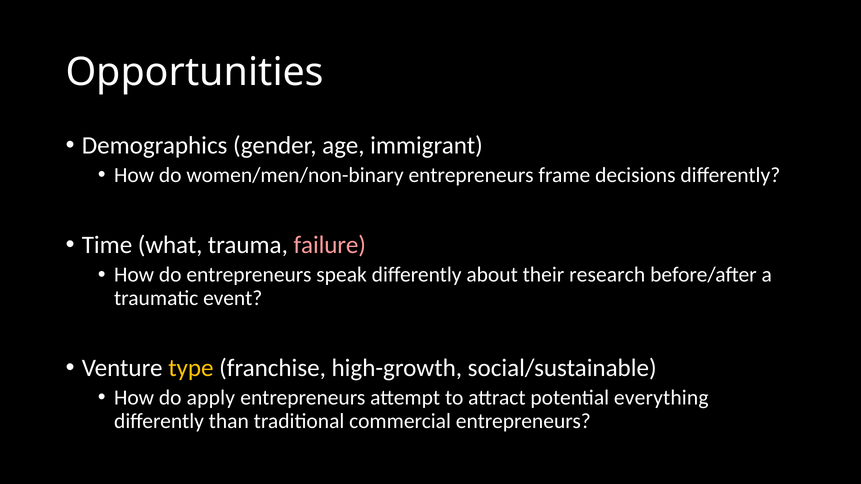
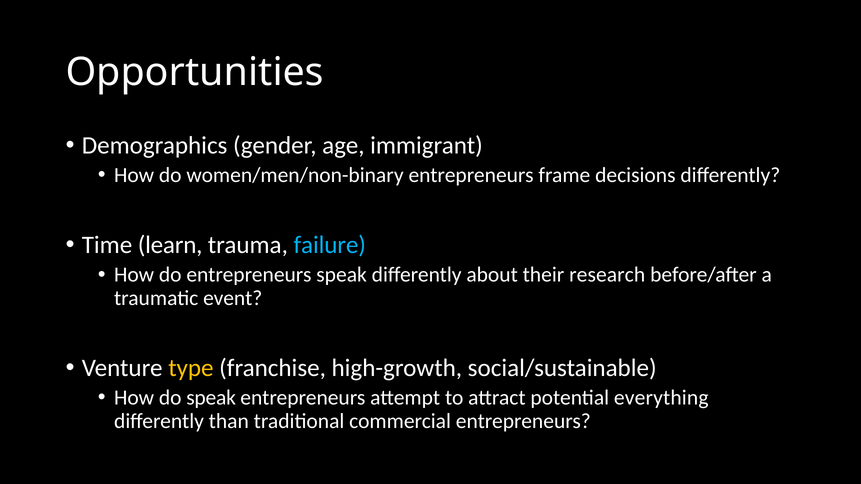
what: what -> learn
failure colour: pink -> light blue
do apply: apply -> speak
